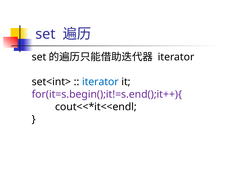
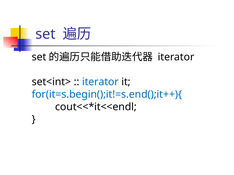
for(it=s.begin();it!=s.end();it++){ colour: purple -> blue
